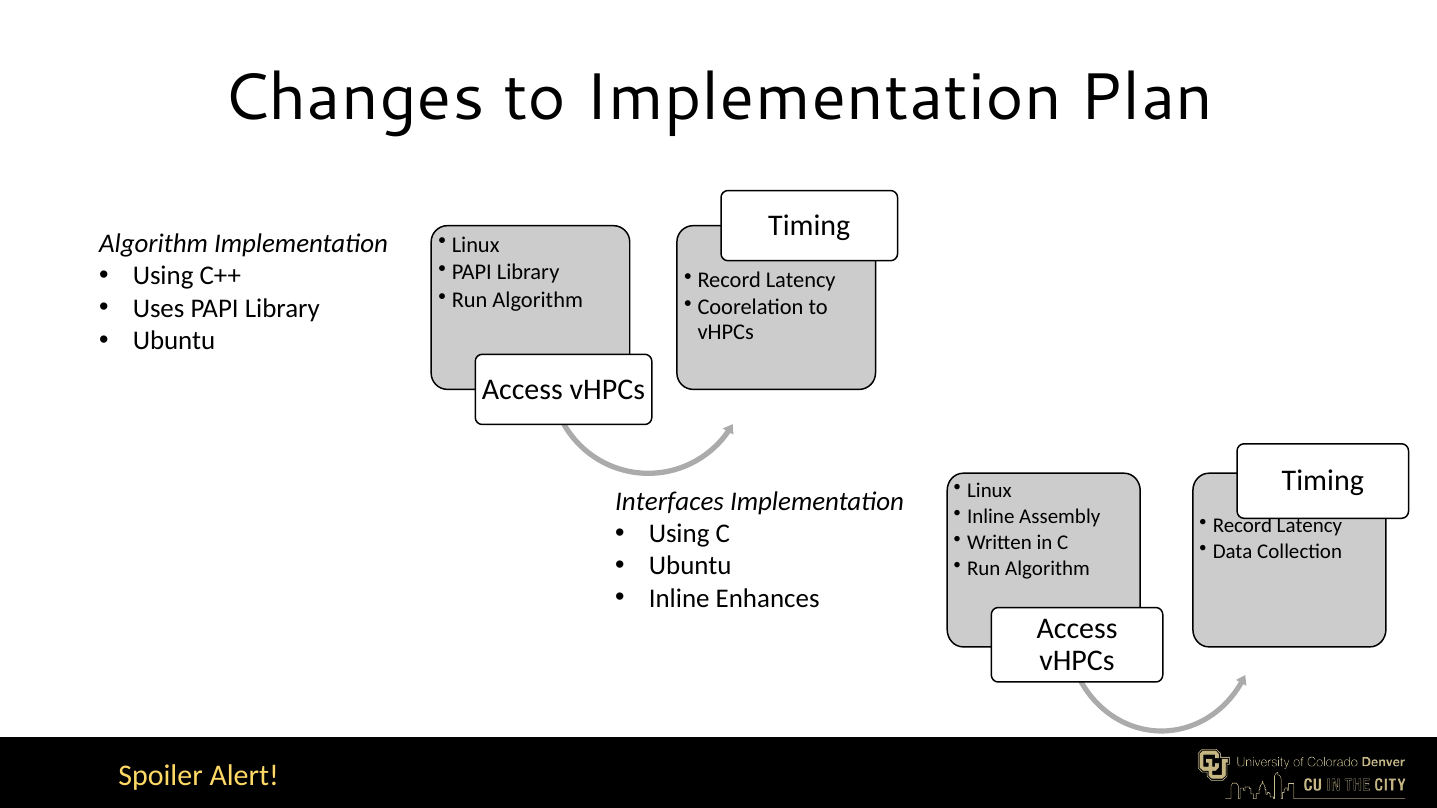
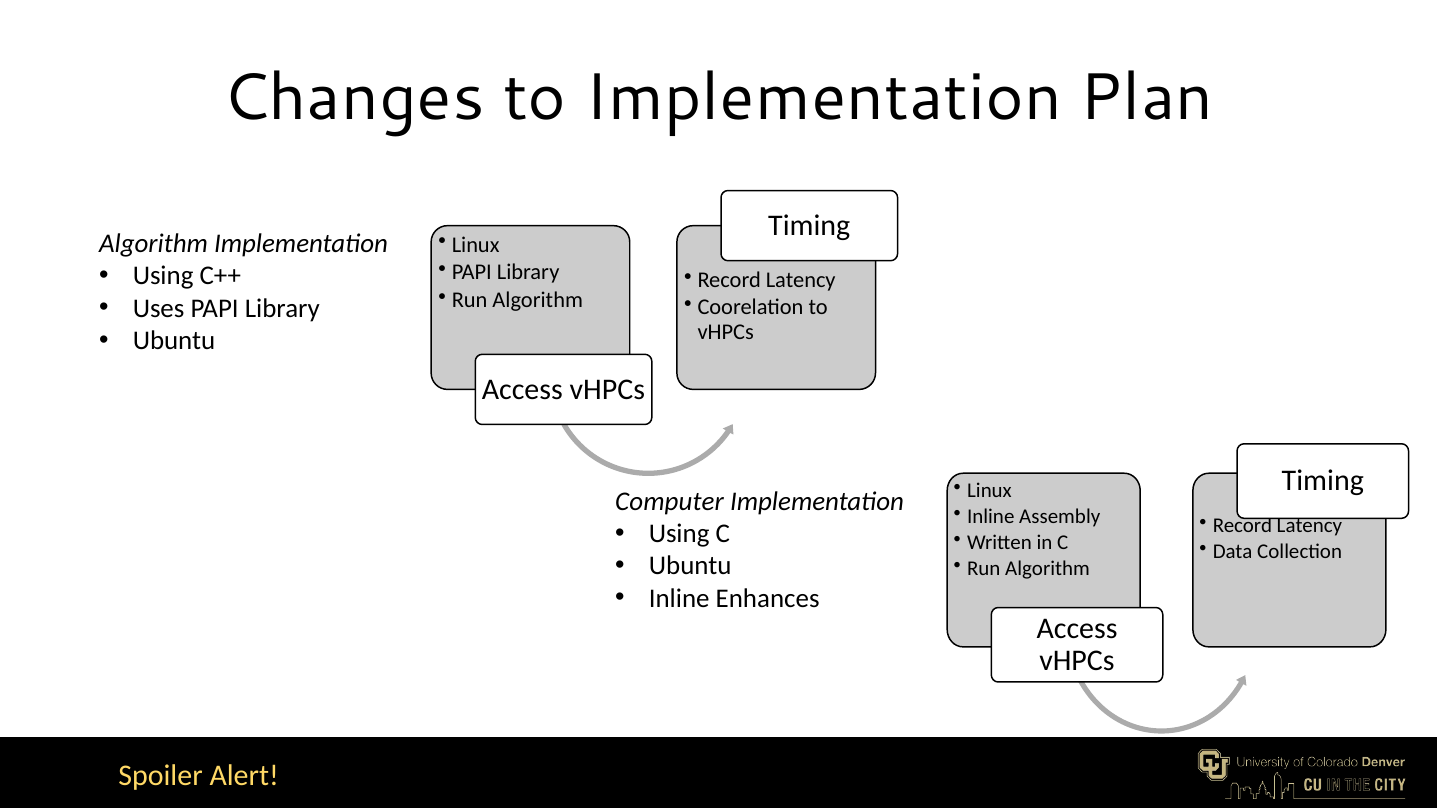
Interfaces: Interfaces -> Computer
